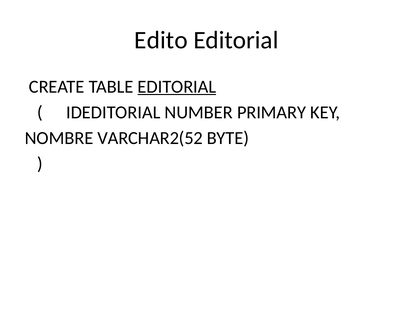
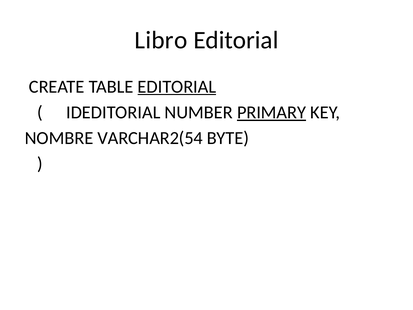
Edito: Edito -> Libro
PRIMARY underline: none -> present
VARCHAR2(52: VARCHAR2(52 -> VARCHAR2(54
